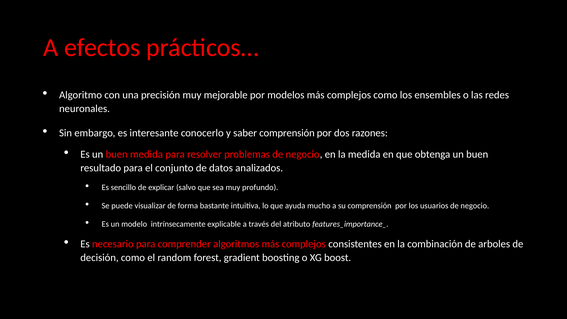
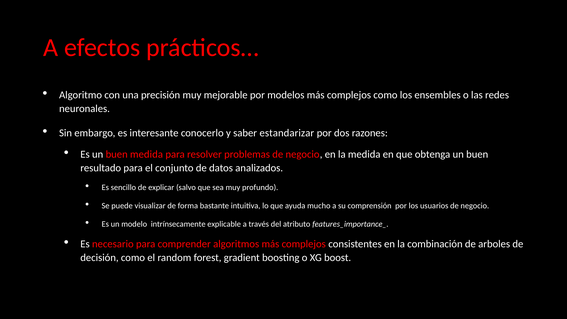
saber comprensión: comprensión -> estandarizar
